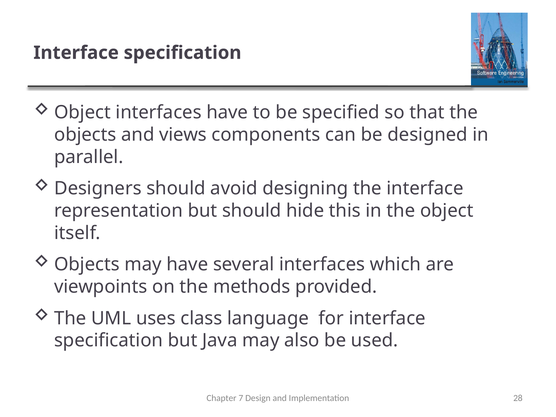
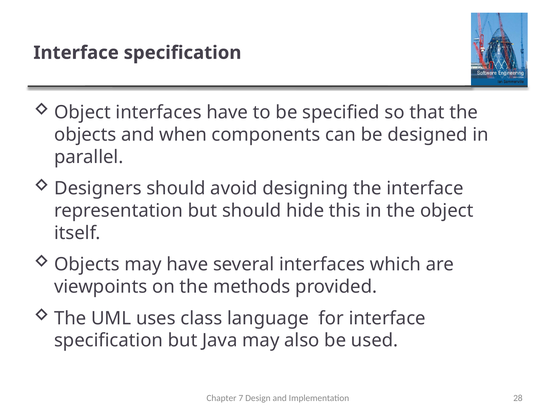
views: views -> when
